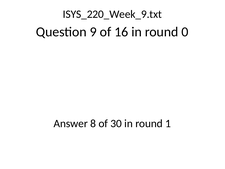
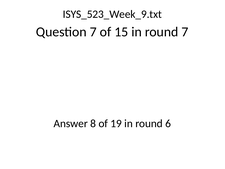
ISYS_220_Week_9.txt: ISYS_220_Week_9.txt -> ISYS_523_Week_9.txt
Question 9: 9 -> 7
16: 16 -> 15
round 0: 0 -> 7
30: 30 -> 19
1: 1 -> 6
